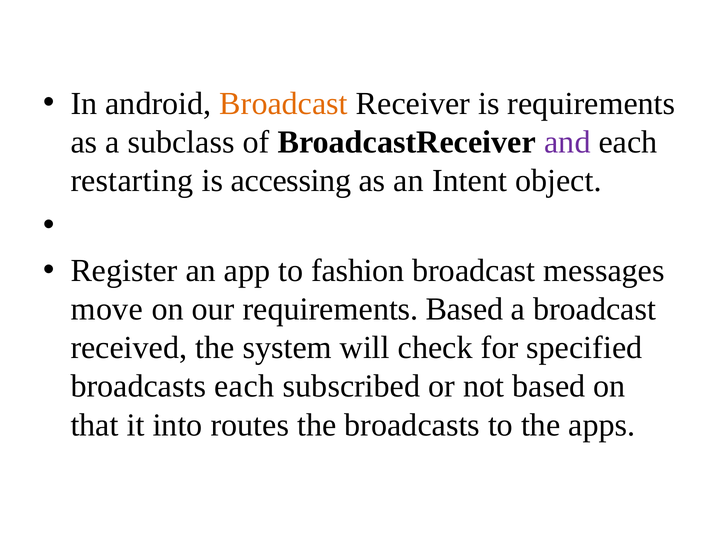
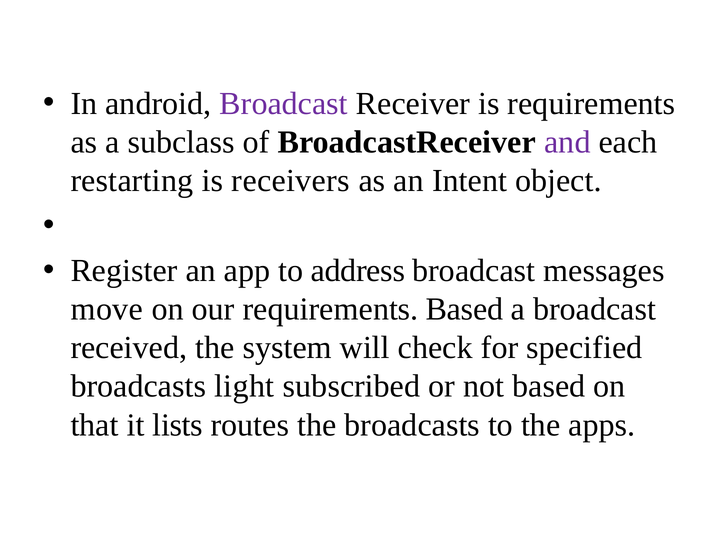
Broadcast at (284, 104) colour: orange -> purple
accessing: accessing -> receivers
fashion: fashion -> address
broadcasts each: each -> light
into: into -> lists
